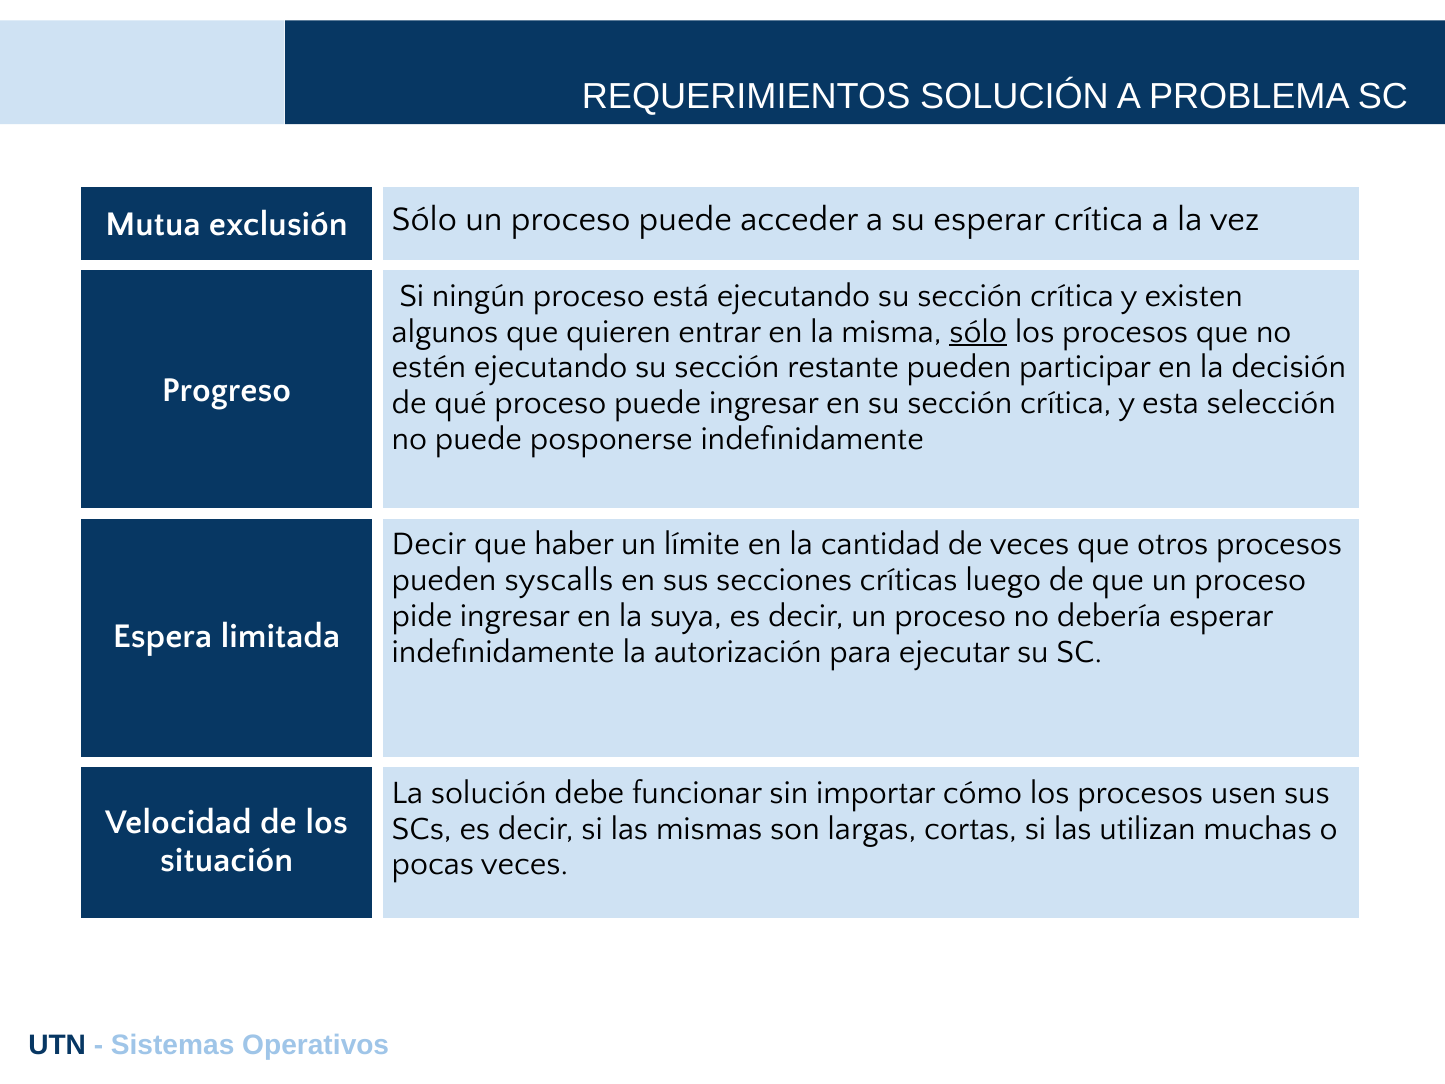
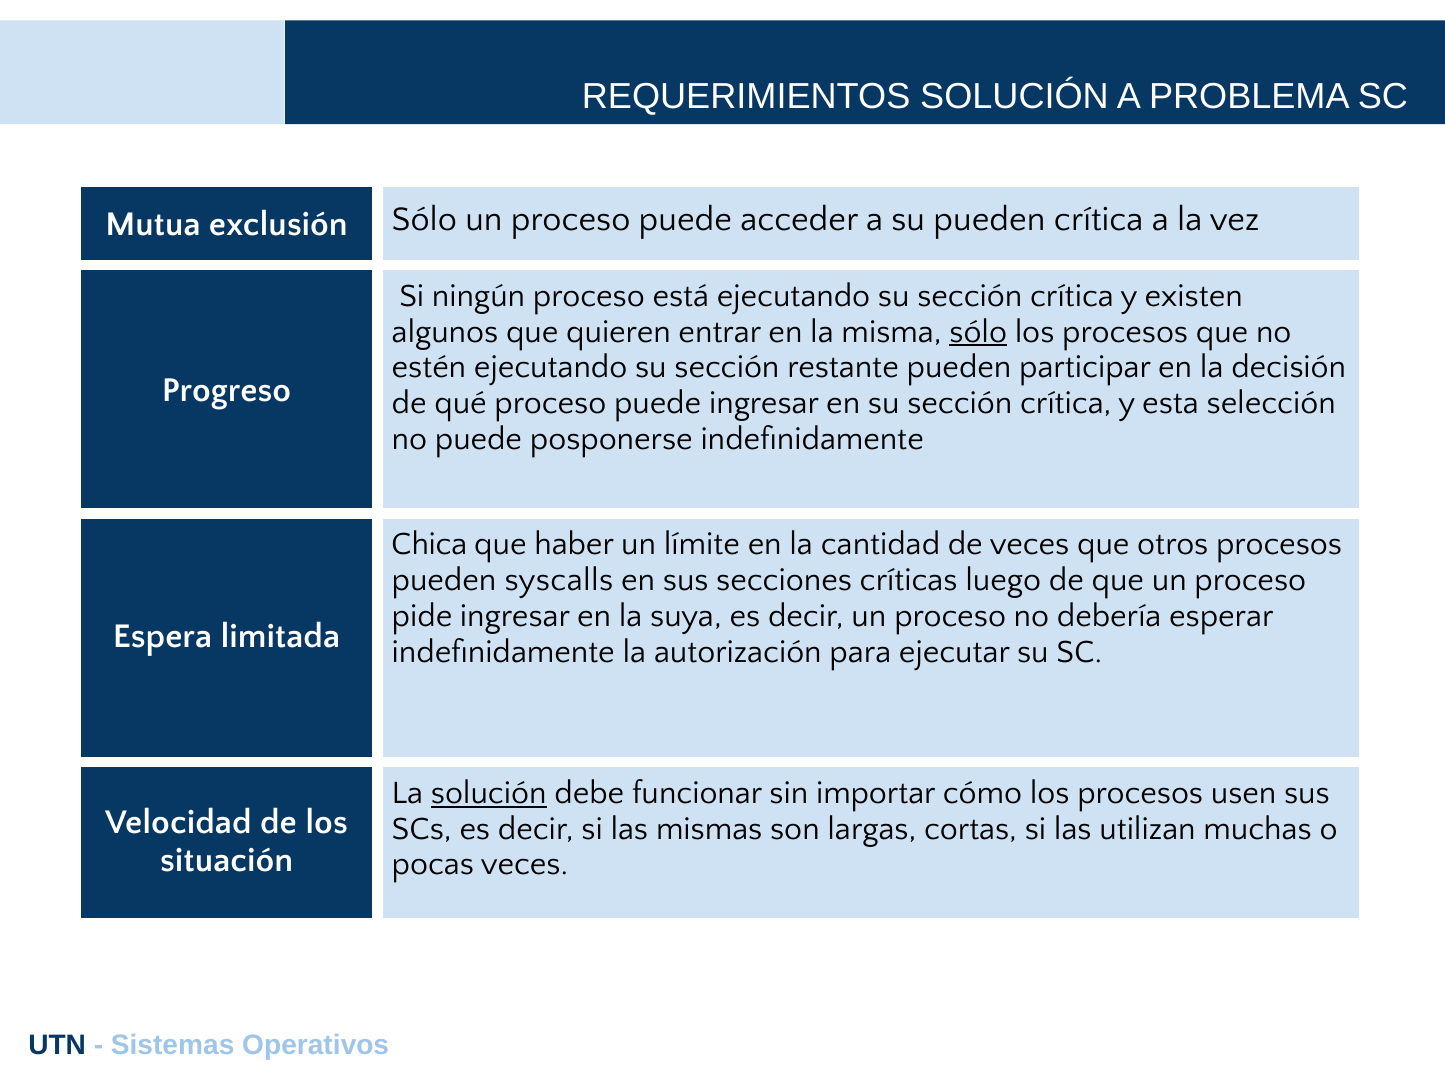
su esperar: esperar -> pueden
Decir at (429, 544): Decir -> Chica
solución at (489, 793) underline: none -> present
